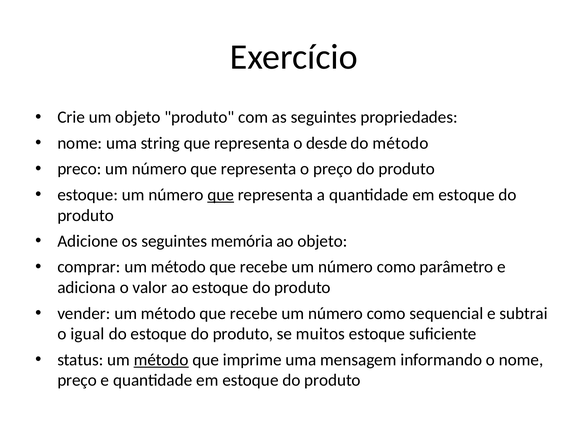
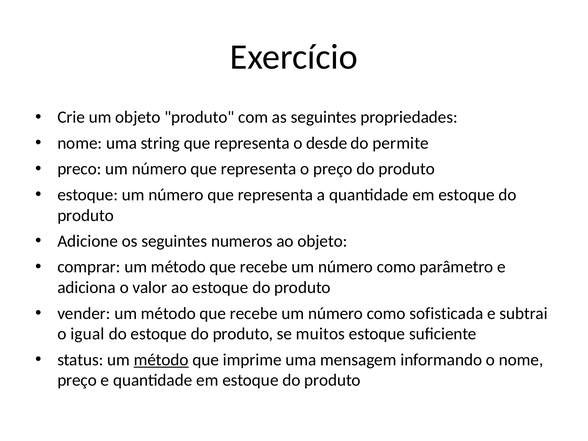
do método: método -> permite
que at (221, 195) underline: present -> none
memória: memória -> numeros
sequencial: sequencial -> sofisticada
